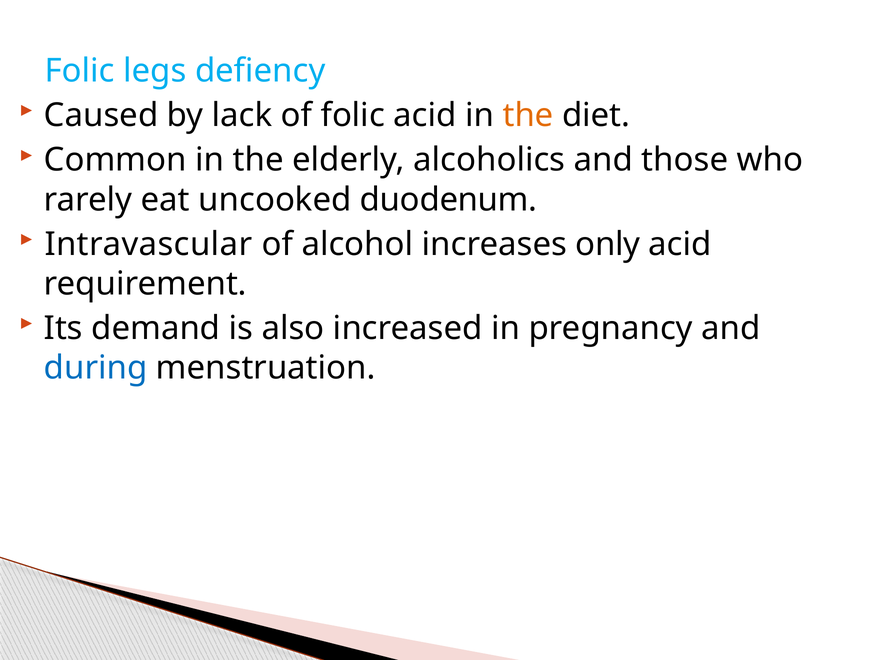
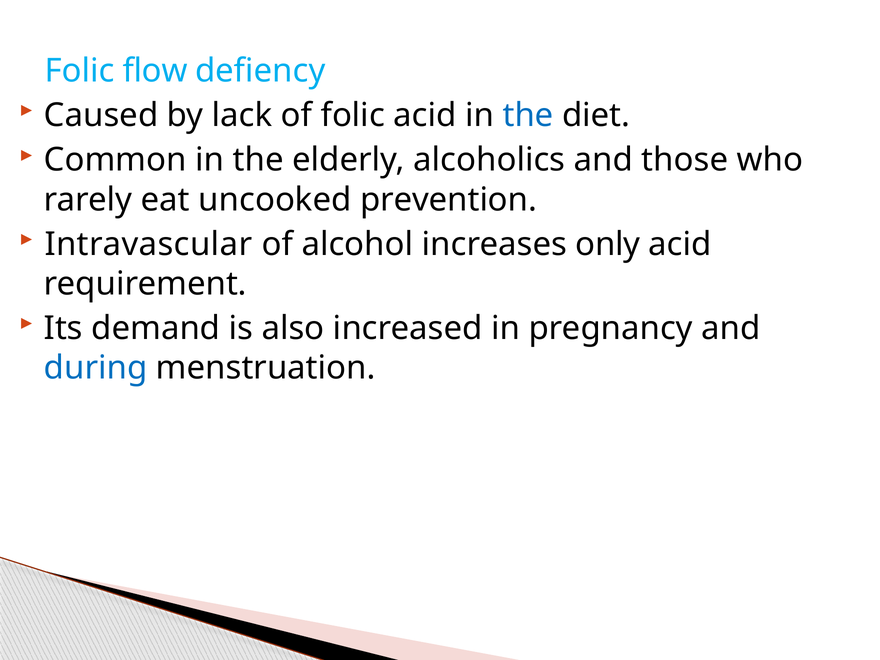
legs: legs -> flow
the at (528, 115) colour: orange -> blue
duodenum: duodenum -> prevention
